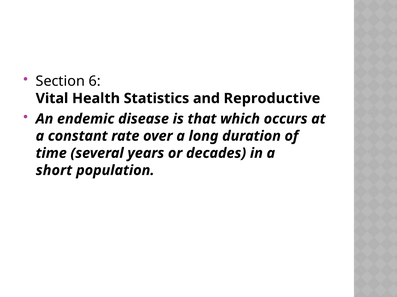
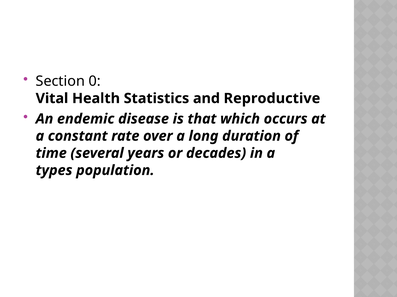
6: 6 -> 0
short: short -> types
